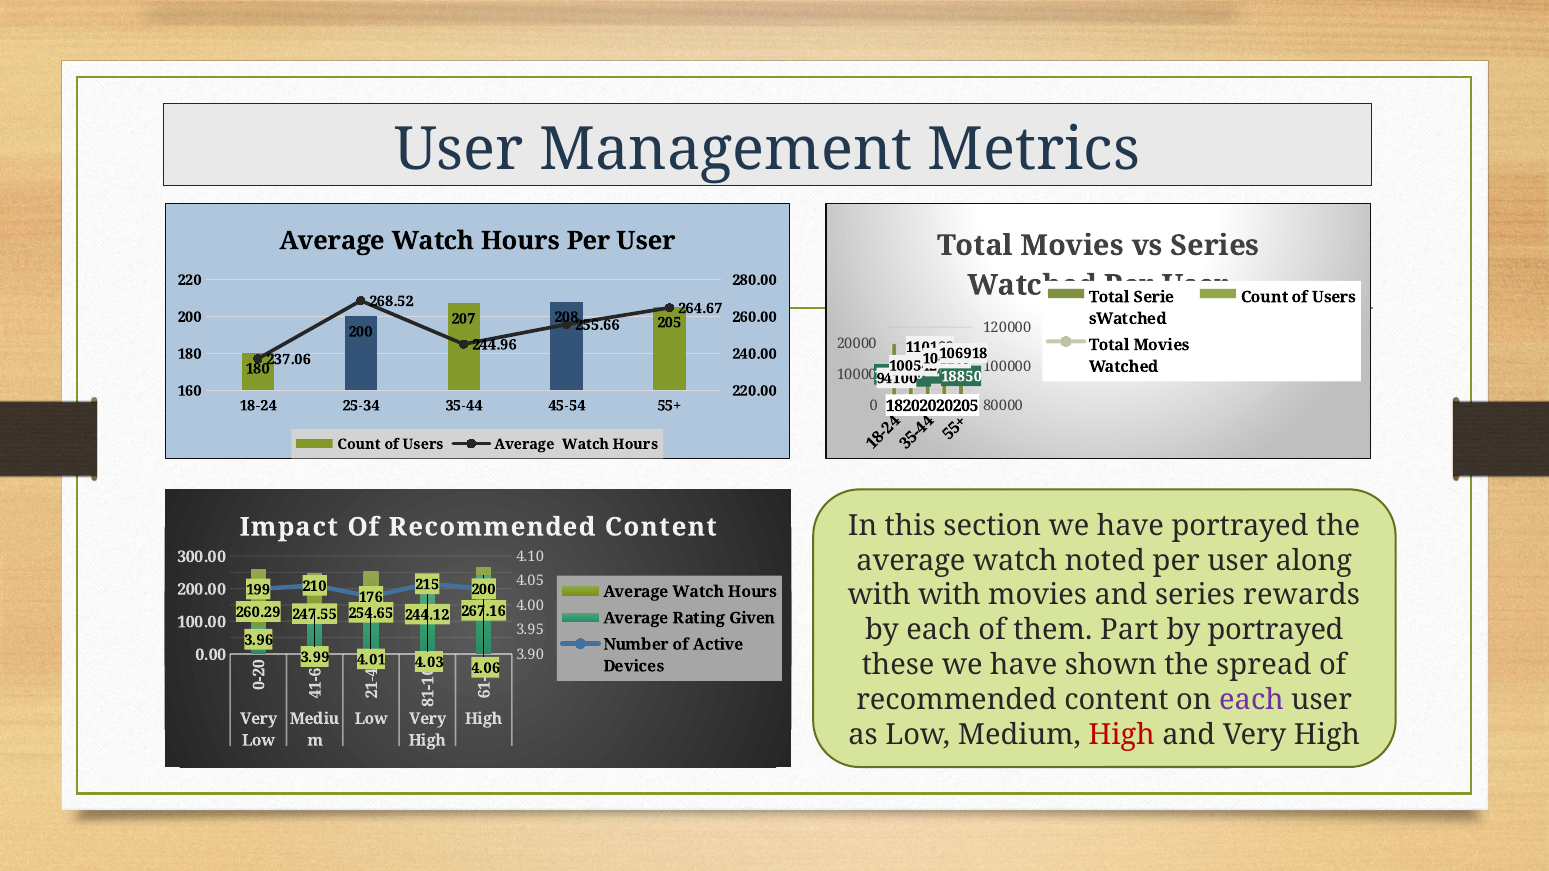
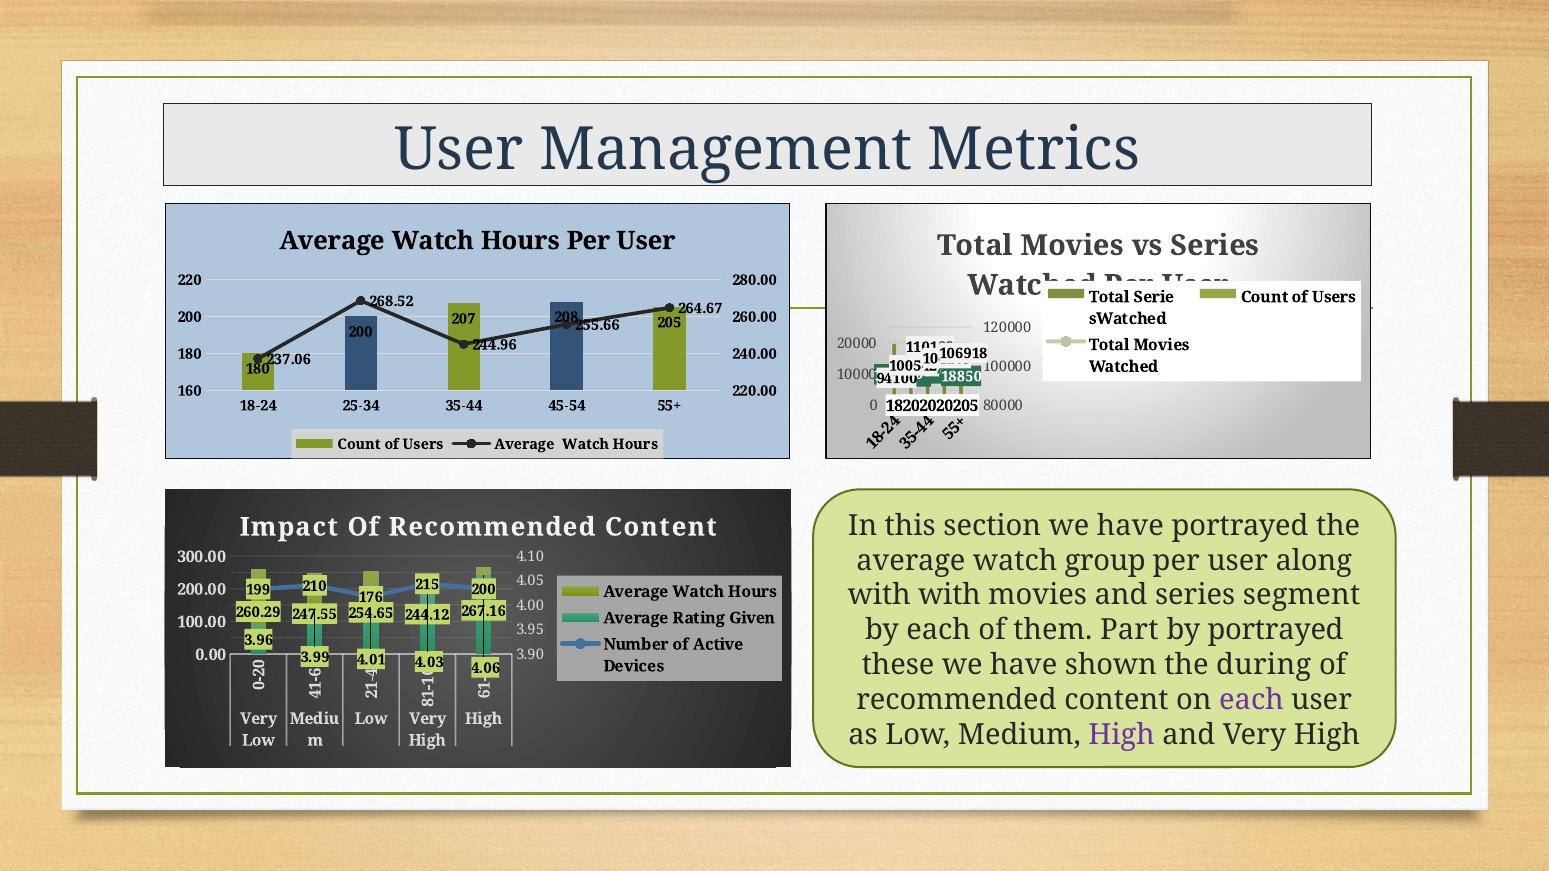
noted: noted -> group
rewards: rewards -> segment
spread: spread -> during
High at (1122, 735) colour: red -> purple
